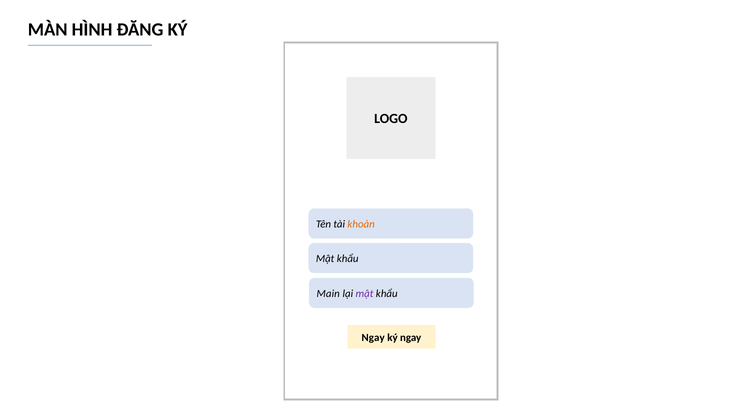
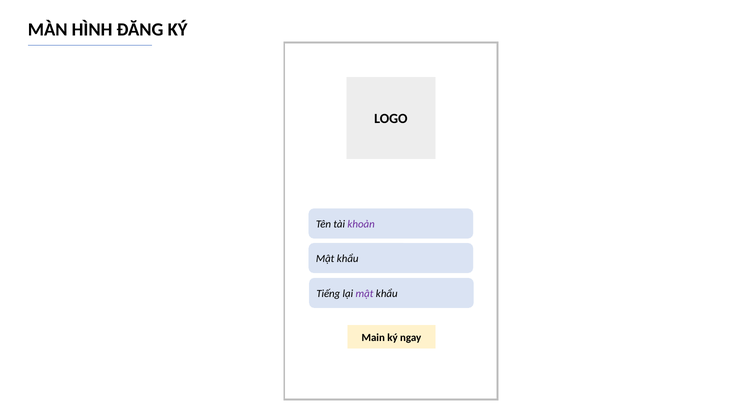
khoản colour: orange -> purple
Main: Main -> Tiếng
Ngay at (373, 337): Ngay -> Main
